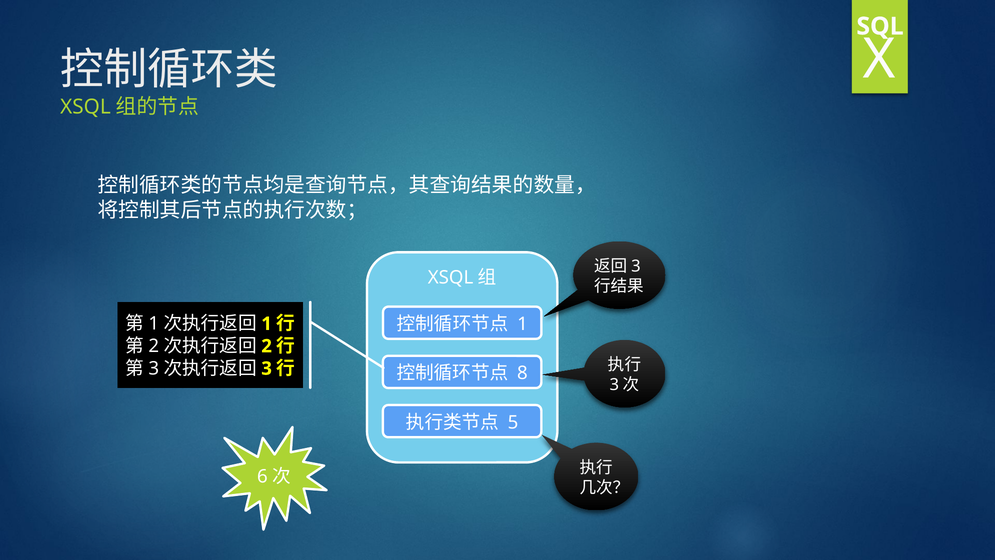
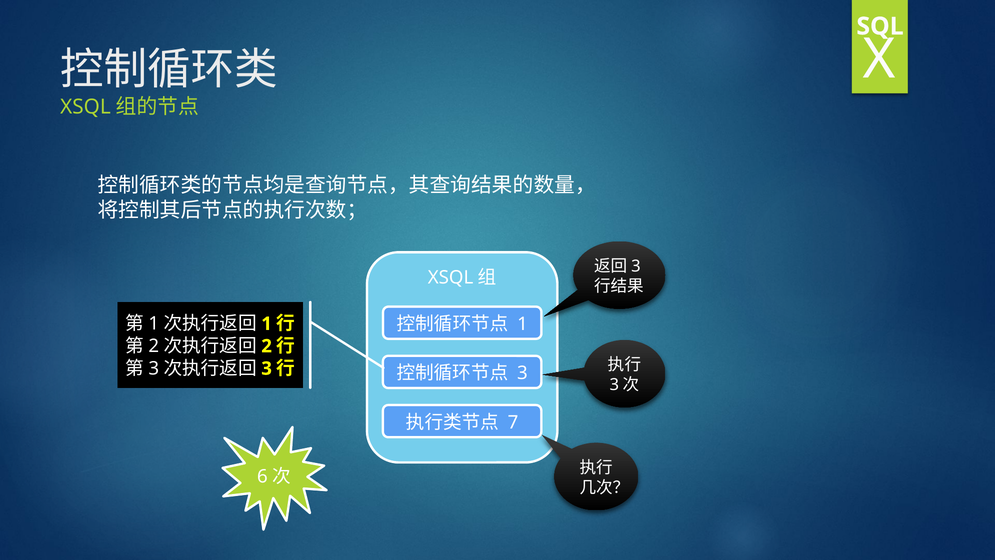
8 at (522, 373): 8 -> 3
5: 5 -> 7
